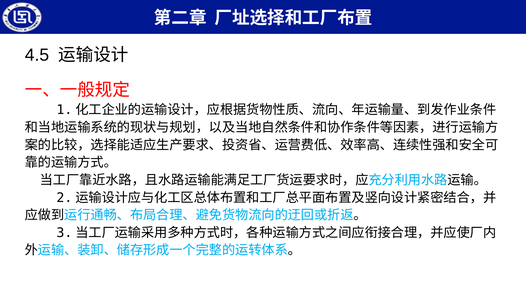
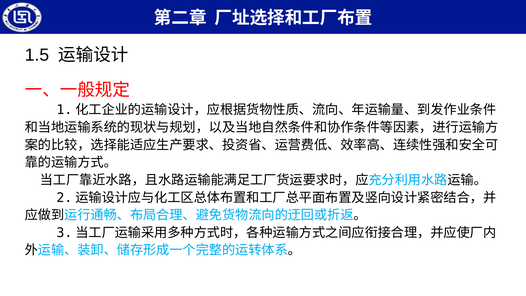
4.5: 4.5 -> 1.5
